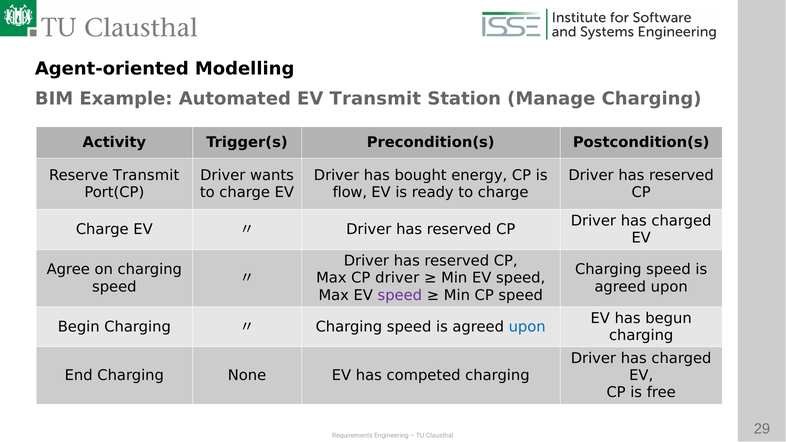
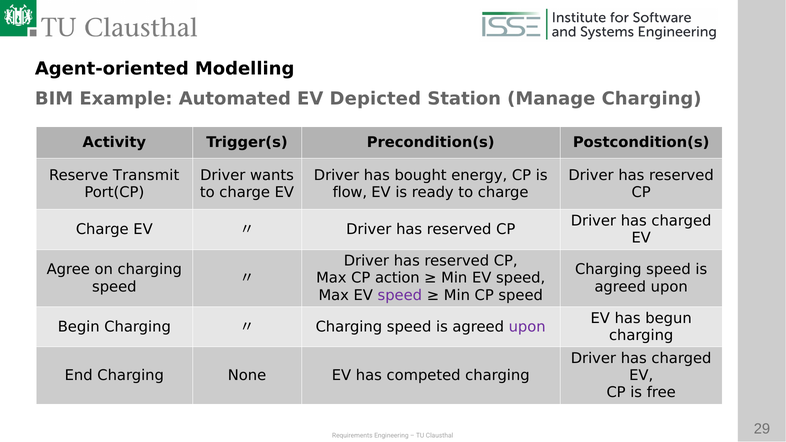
EV Transmit: Transmit -> Depicted
Max CP driver: driver -> action
upon at (527, 327) colour: blue -> purple
